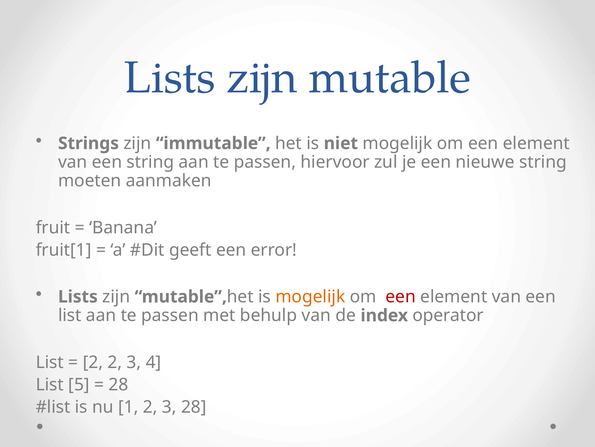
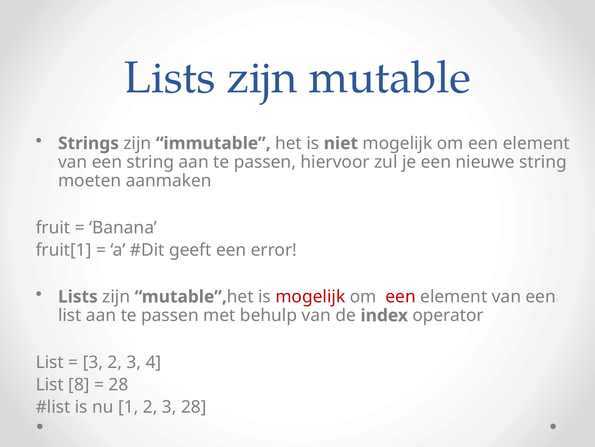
mogelijk at (310, 296) colour: orange -> red
2 at (93, 362): 2 -> 3
5: 5 -> 8
